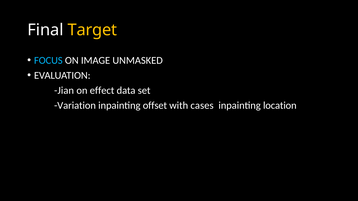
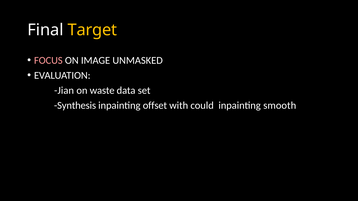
FOCUS colour: light blue -> pink
effect: effect -> waste
Variation: Variation -> Synthesis
cases: cases -> could
location: location -> smooth
